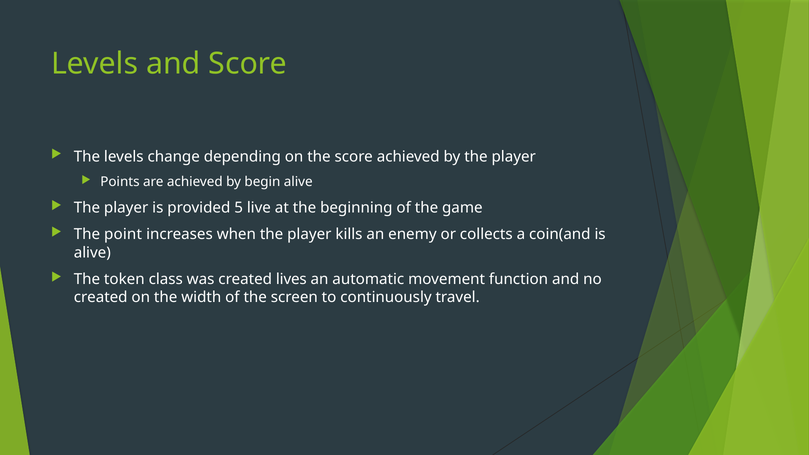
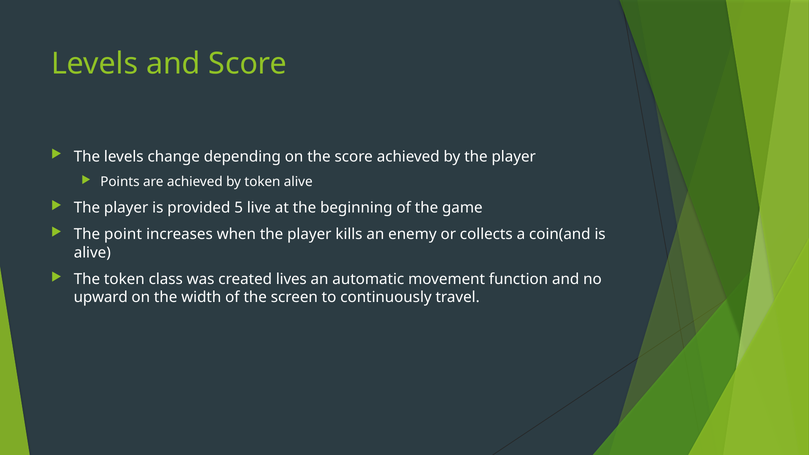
by begin: begin -> token
created at (101, 297): created -> upward
